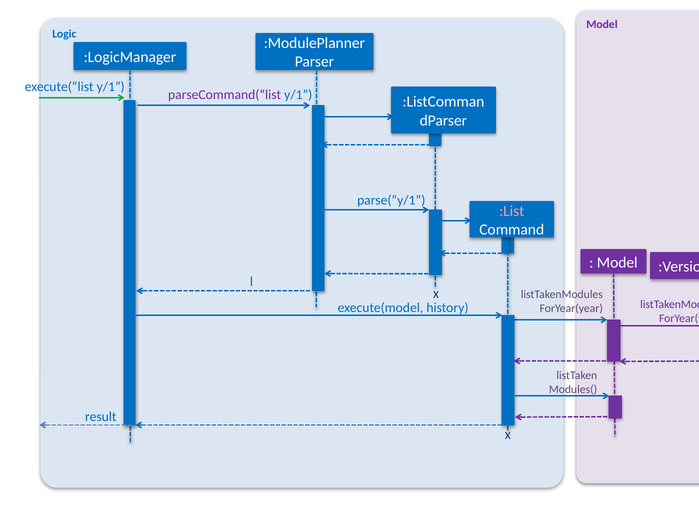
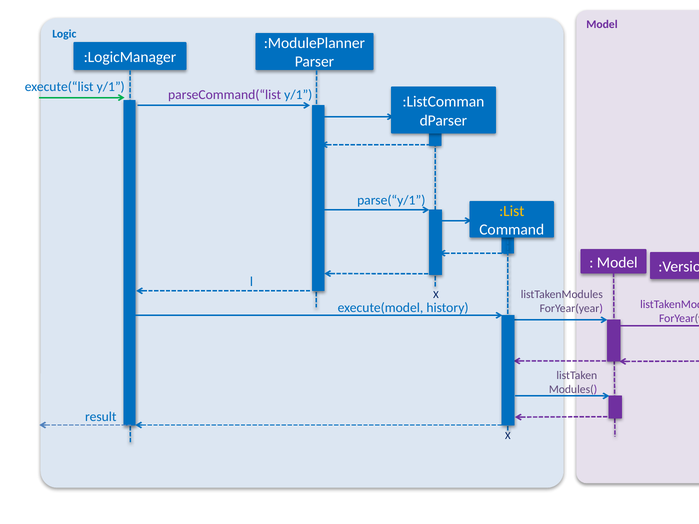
:List colour: pink -> yellow
